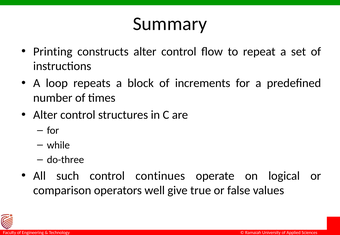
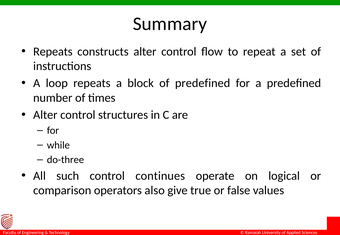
Printing at (53, 52): Printing -> Repeats
of increments: increments -> predefined
well: well -> also
